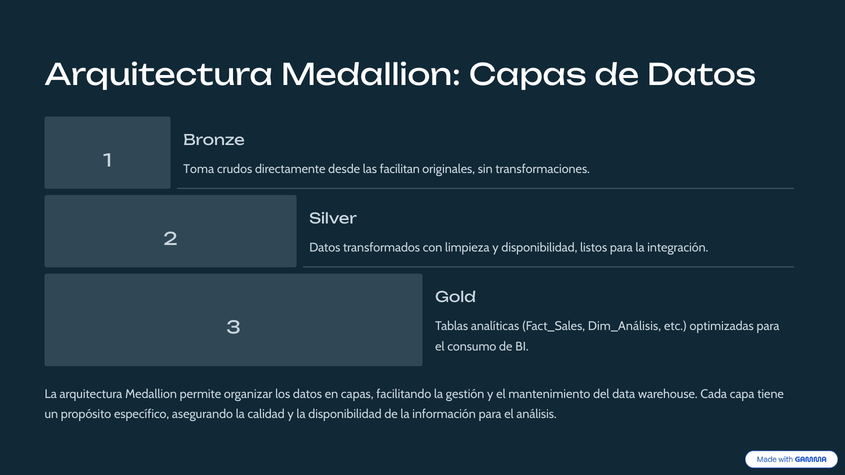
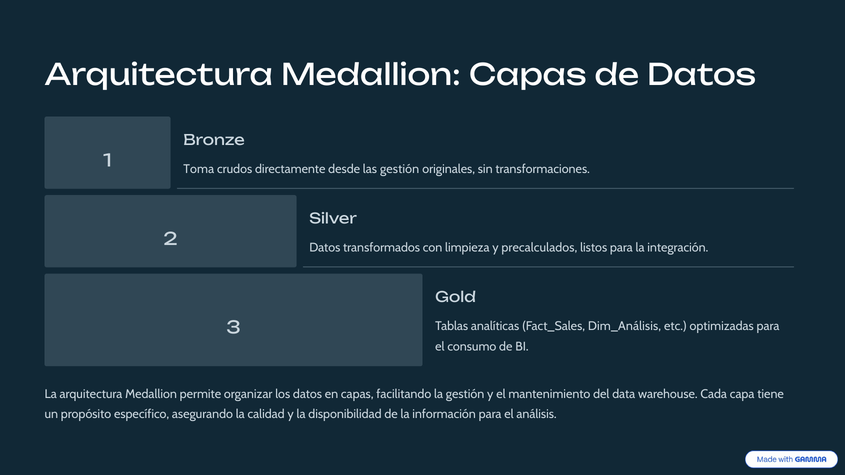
las facilitan: facilitan -> gestión
y disponibilidad: disponibilidad -> precalculados
